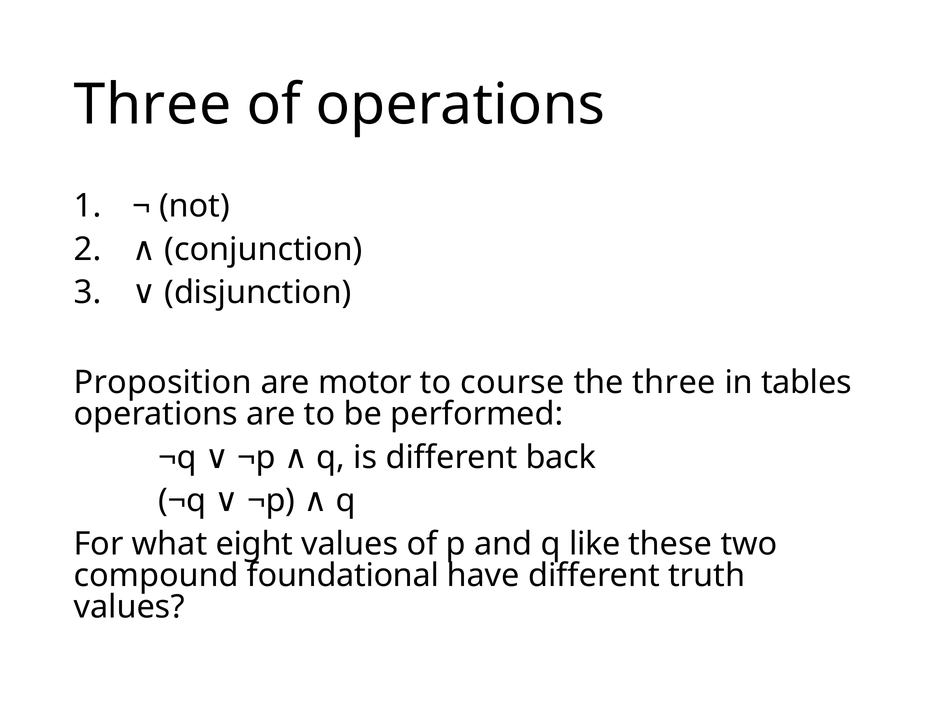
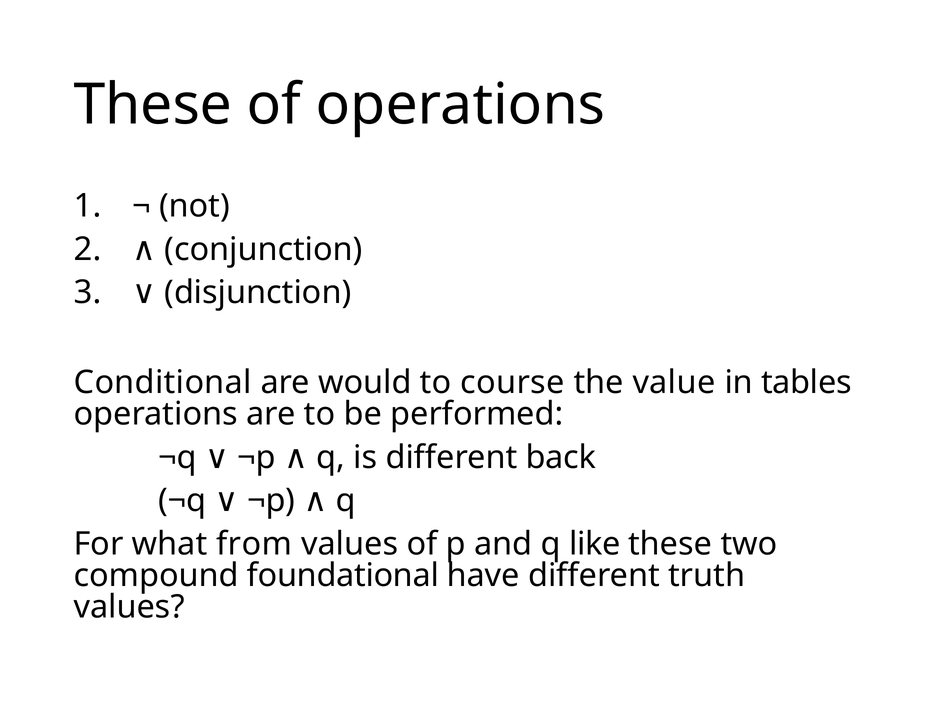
Three at (152, 105): Three -> These
Proposition: Proposition -> Conditional
motor: motor -> would
the three: three -> value
eight: eight -> from
